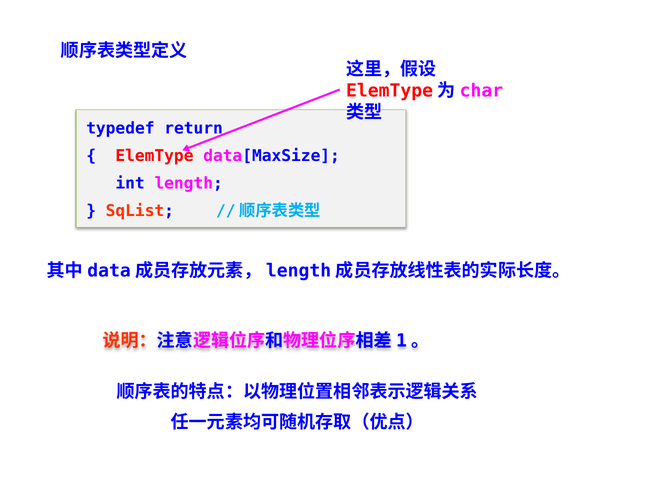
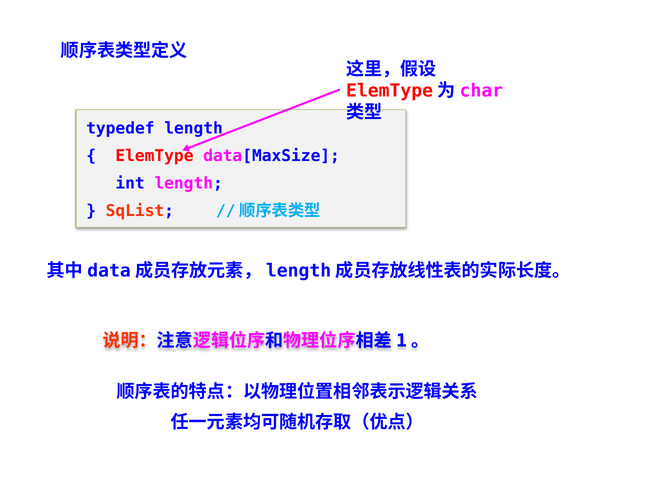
typedef return: return -> length
